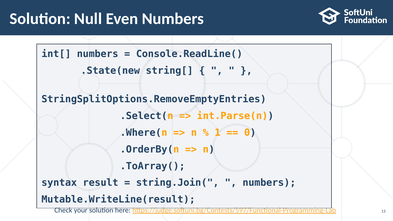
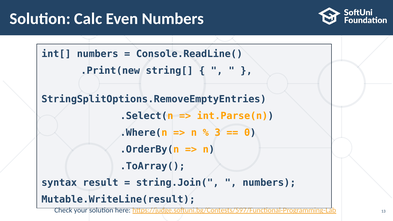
Null: Null -> Calc
.State(new: .State(new -> .Print(new
1: 1 -> 3
